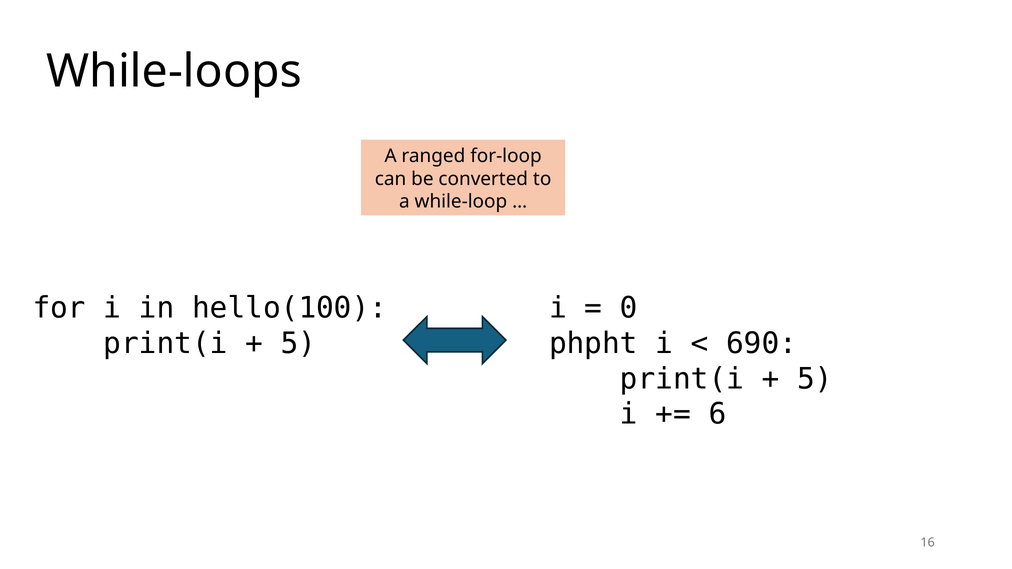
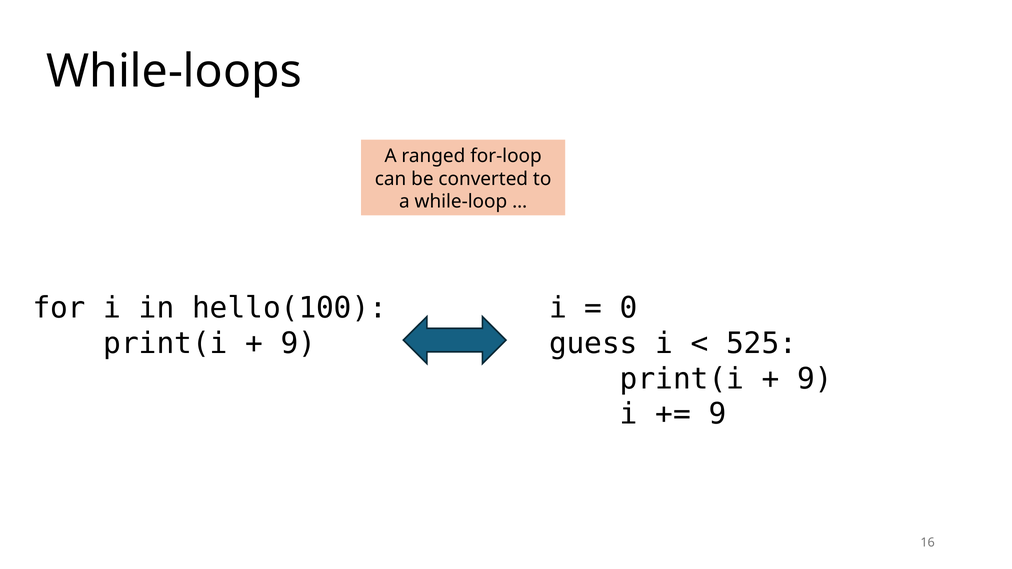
5 at (298, 344): 5 -> 9
phpht: phpht -> guess
690: 690 -> 525
5 at (815, 379): 5 -> 9
6 at (717, 414): 6 -> 9
